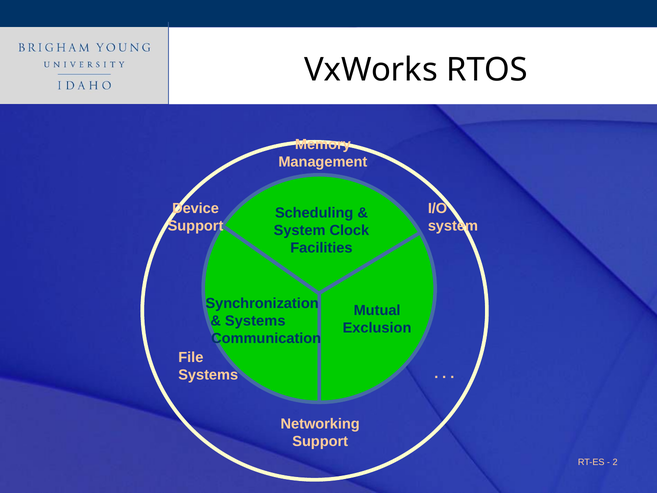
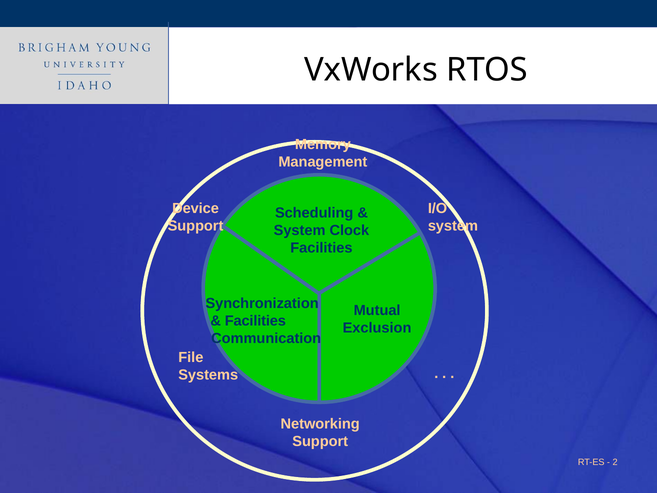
Systems at (255, 321): Systems -> Facilities
